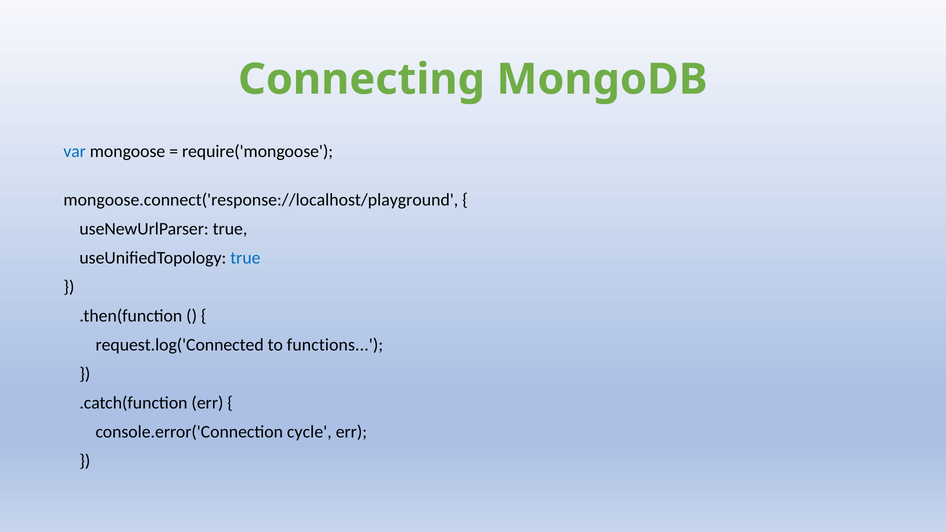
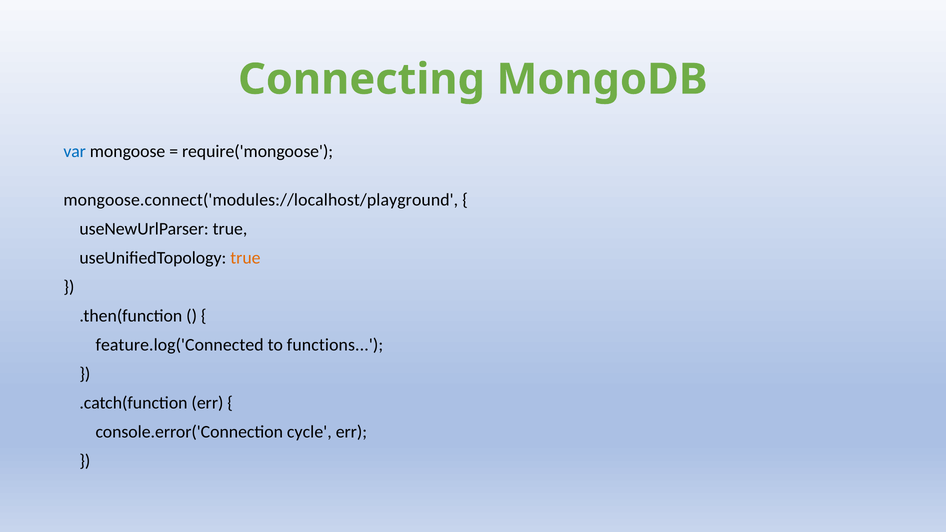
mongoose.connect('response://localhost/playground: mongoose.connect('response://localhost/playground -> mongoose.connect('modules://localhost/playground
true at (245, 258) colour: blue -> orange
request.log('Connected: request.log('Connected -> feature.log('Connected
